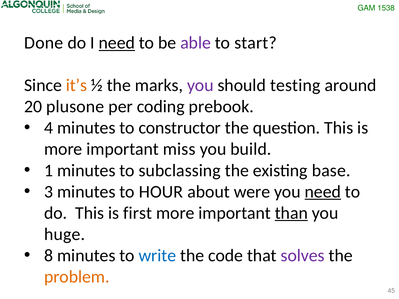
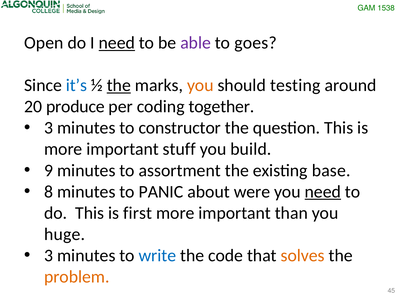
Done: Done -> Open
start: start -> goes
it’s colour: orange -> blue
the at (119, 85) underline: none -> present
you at (200, 85) colour: purple -> orange
plusone: plusone -> produce
prebook: prebook -> together
4 at (49, 128): 4 -> 3
miss: miss -> stuff
1: 1 -> 9
subclassing: subclassing -> assortment
3: 3 -> 8
HOUR: HOUR -> PANIC
than underline: present -> none
8 at (49, 256): 8 -> 3
solves colour: purple -> orange
